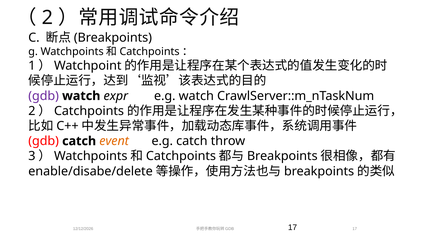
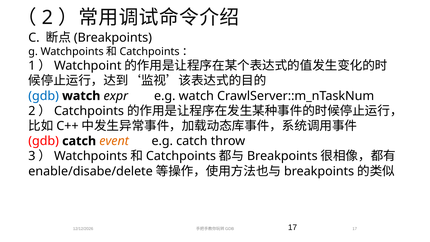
gdb at (44, 96) colour: purple -> blue
